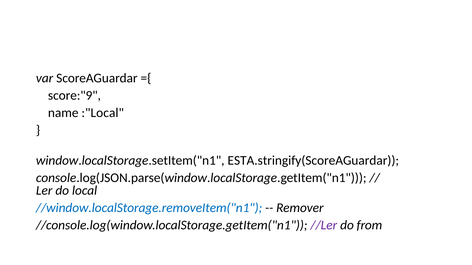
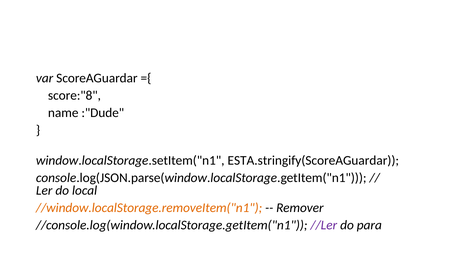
score:"9: score:"9 -> score:"8
:"Local: :"Local -> :"Dude
//window.localStorage.removeItem("n1 colour: blue -> orange
from: from -> para
